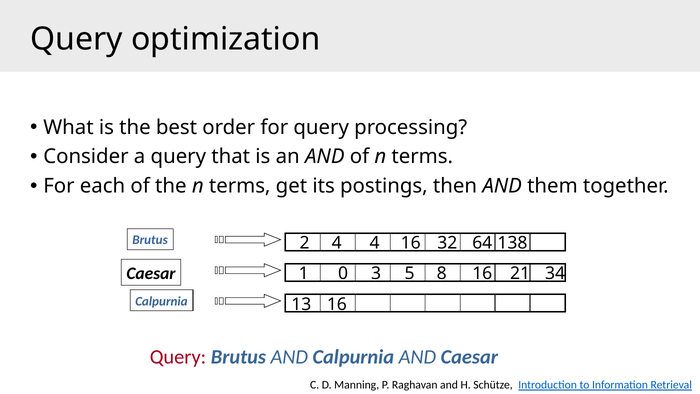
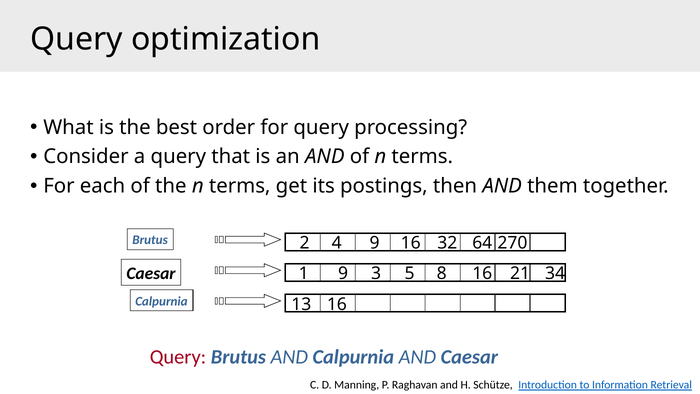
4 4: 4 -> 9
138: 138 -> 270
1 0: 0 -> 9
